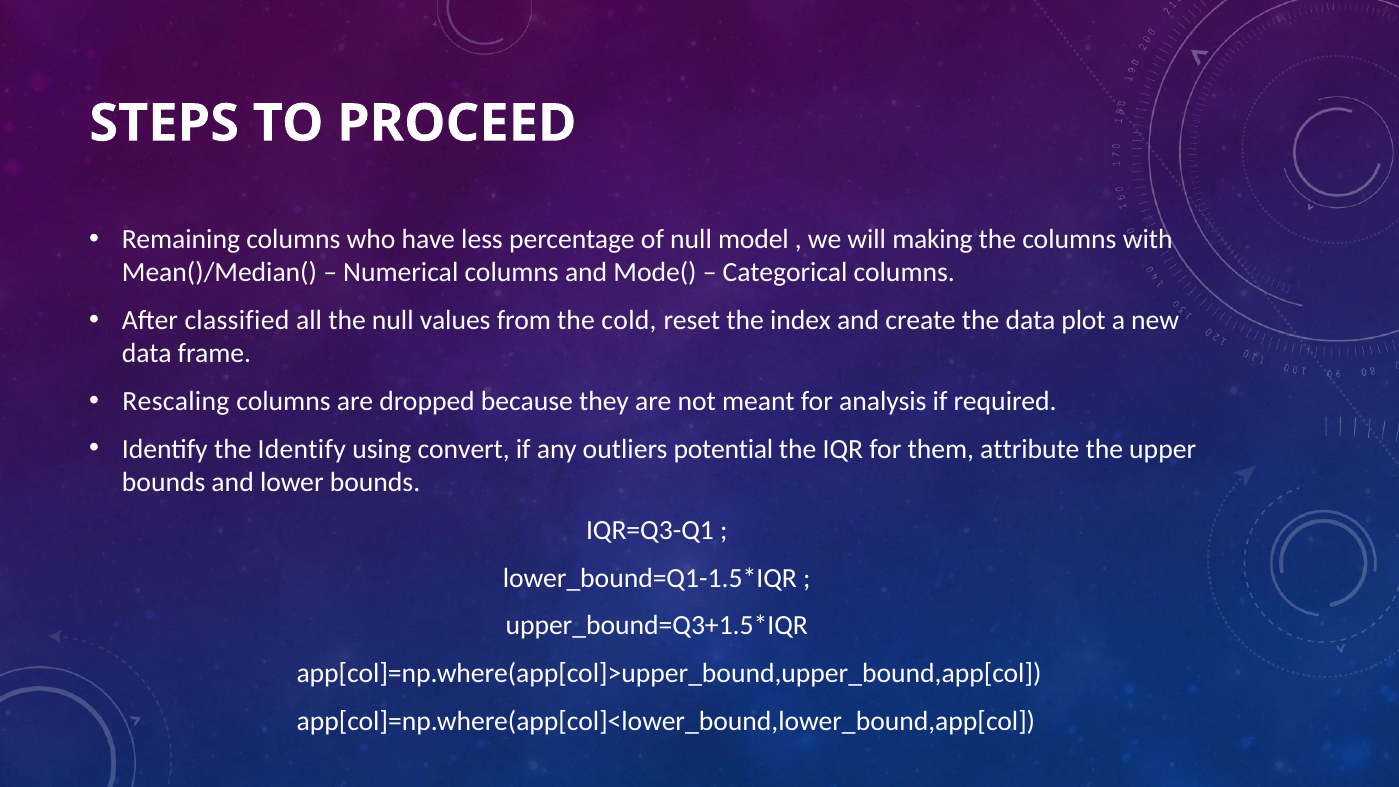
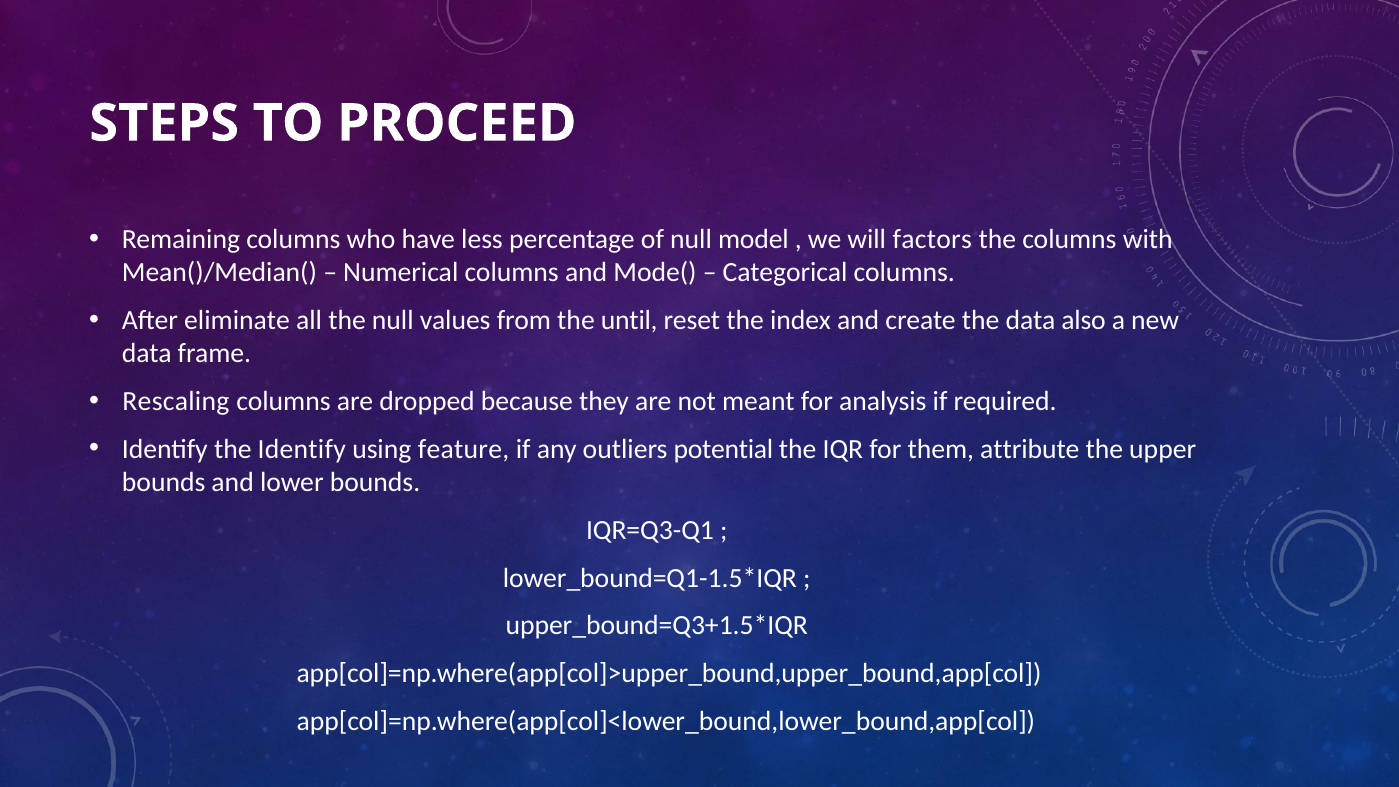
making: making -> factors
classified: classified -> eliminate
cold: cold -> until
plot: plot -> also
convert: convert -> feature
